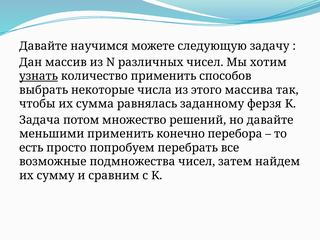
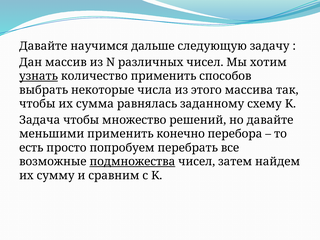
можете: можете -> дальше
ферзя: ферзя -> схему
Задача потом: потом -> чтобы
подмножества underline: none -> present
